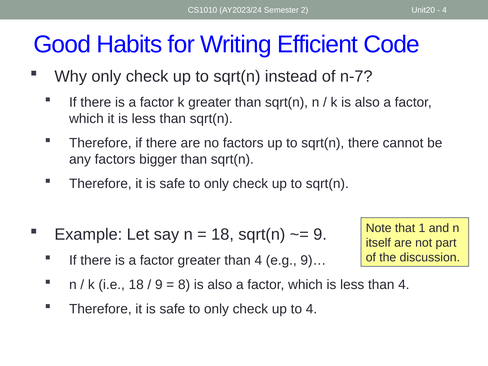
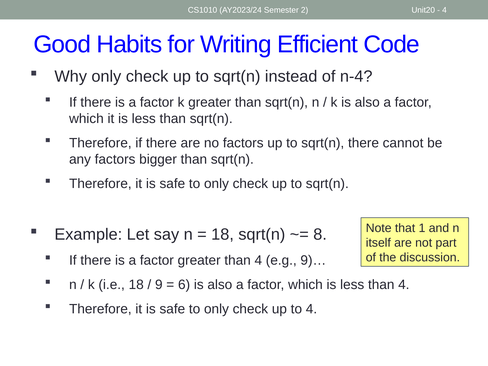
n-7: n-7 -> n-4
9 at (320, 234): 9 -> 8
8: 8 -> 6
